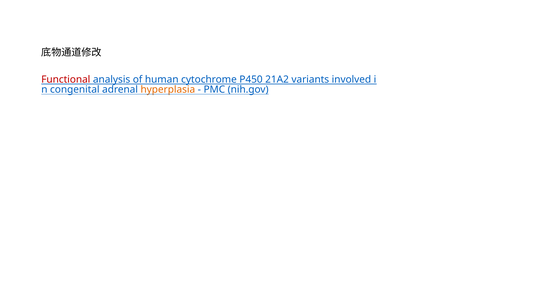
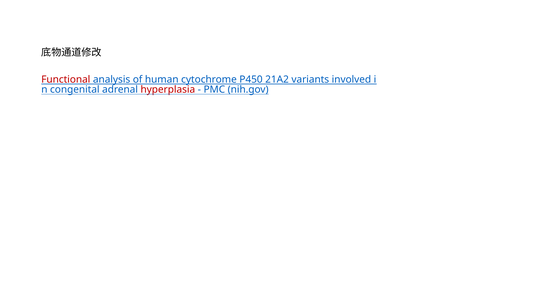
hyperplasia colour: orange -> red
